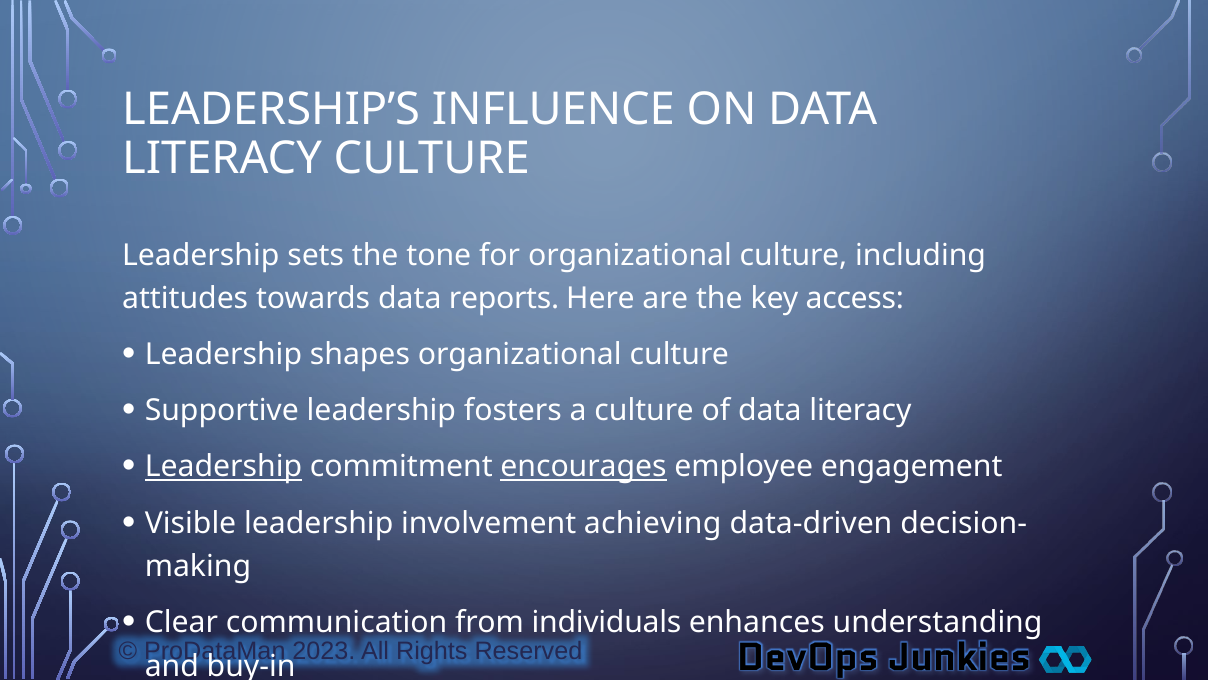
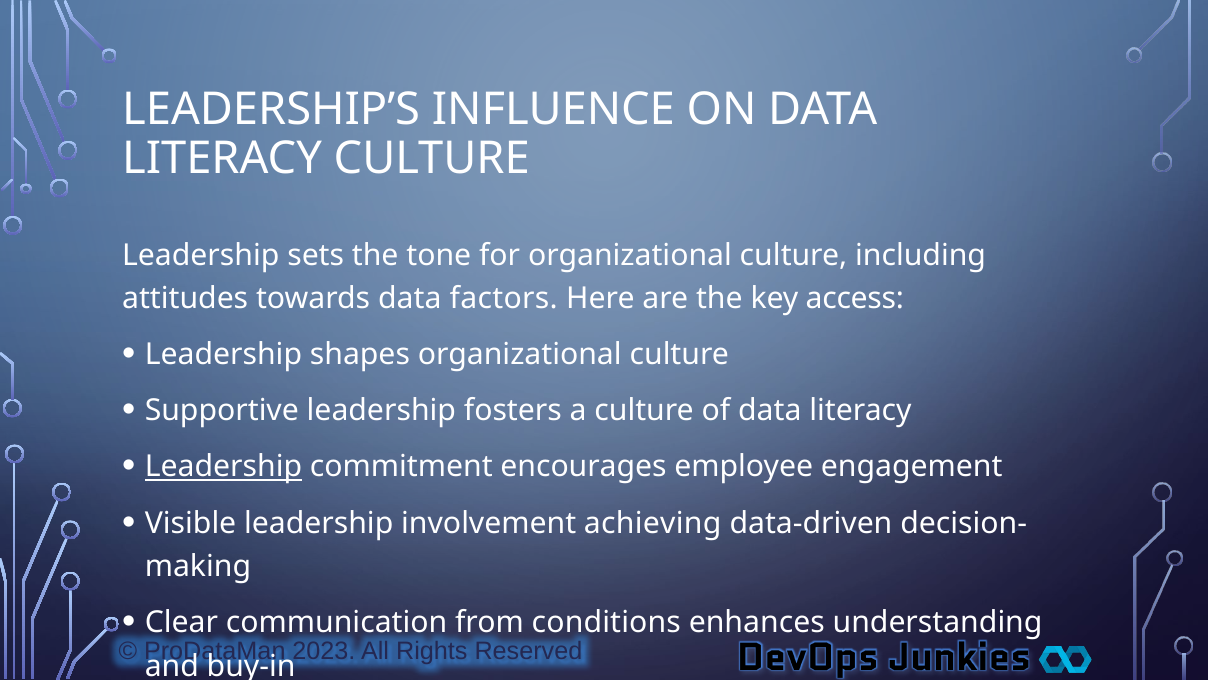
reports: reports -> factors
encourages underline: present -> none
individuals: individuals -> conditions
